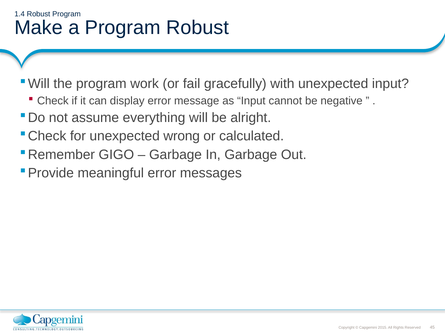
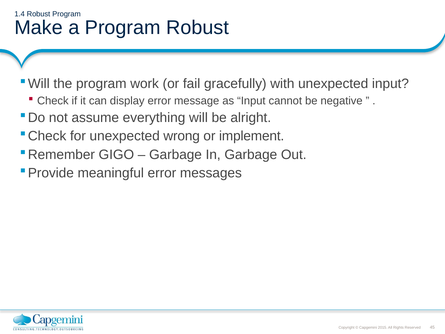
calculated: calculated -> implement
